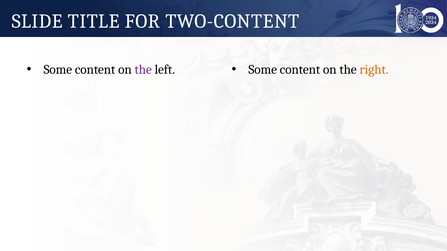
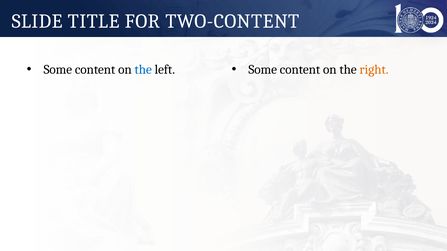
the at (143, 70) colour: purple -> blue
